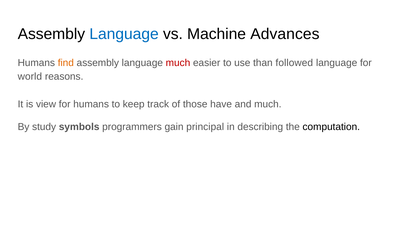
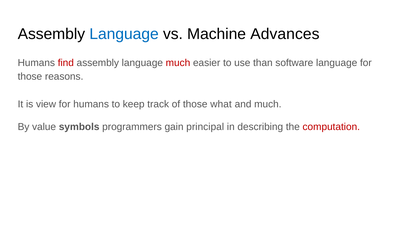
find colour: orange -> red
followed: followed -> software
world at (30, 77): world -> those
have: have -> what
study: study -> value
computation colour: black -> red
